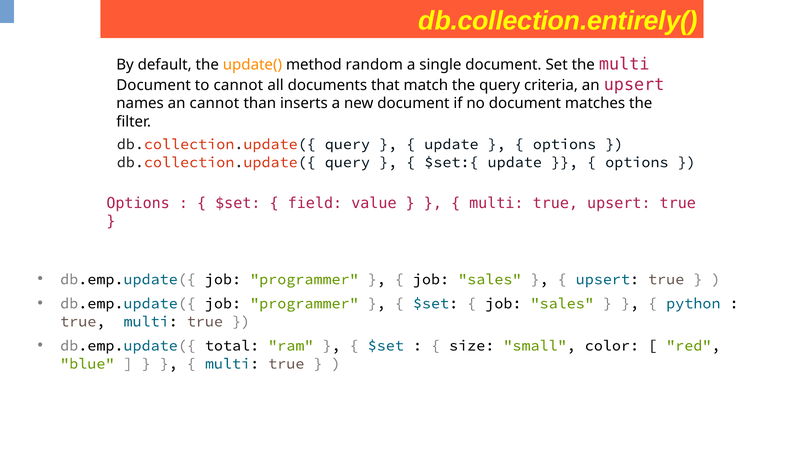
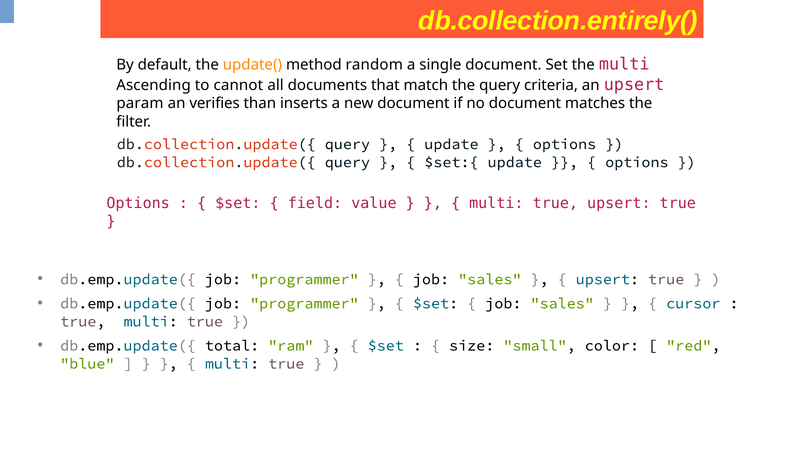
Document at (154, 85): Document -> Ascending
names: names -> param
an cannot: cannot -> verifies
python: python -> cursor
